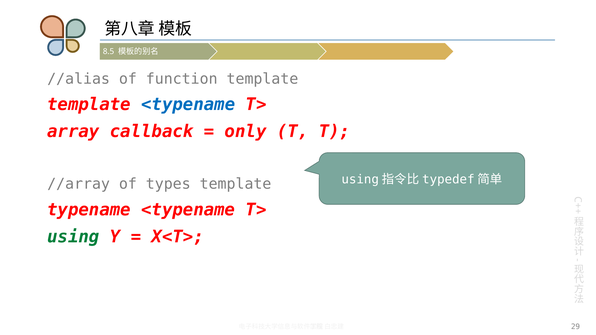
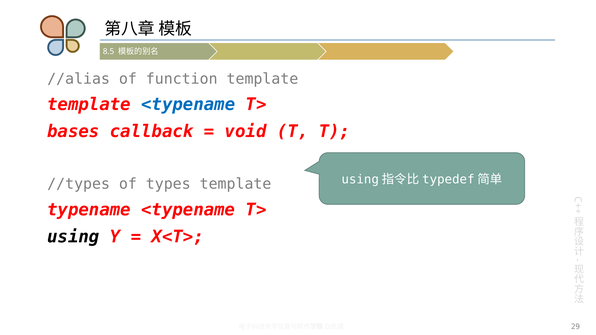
array: array -> bases
only: only -> void
//array: //array -> //types
using colour: green -> black
